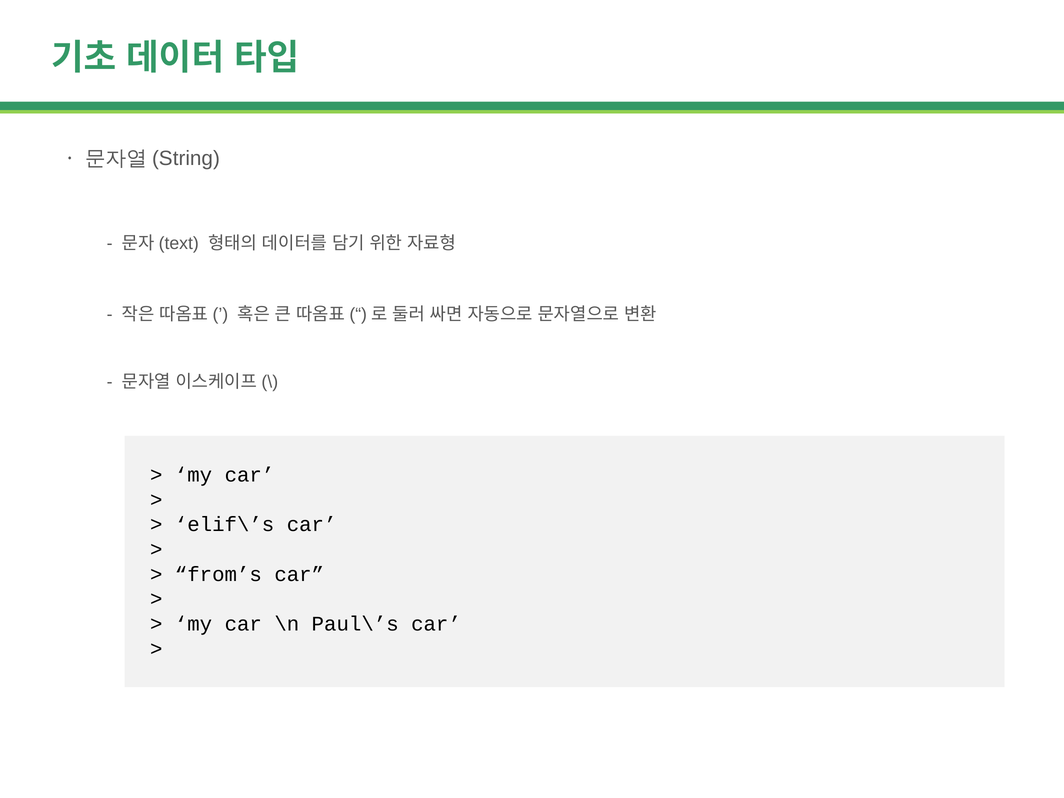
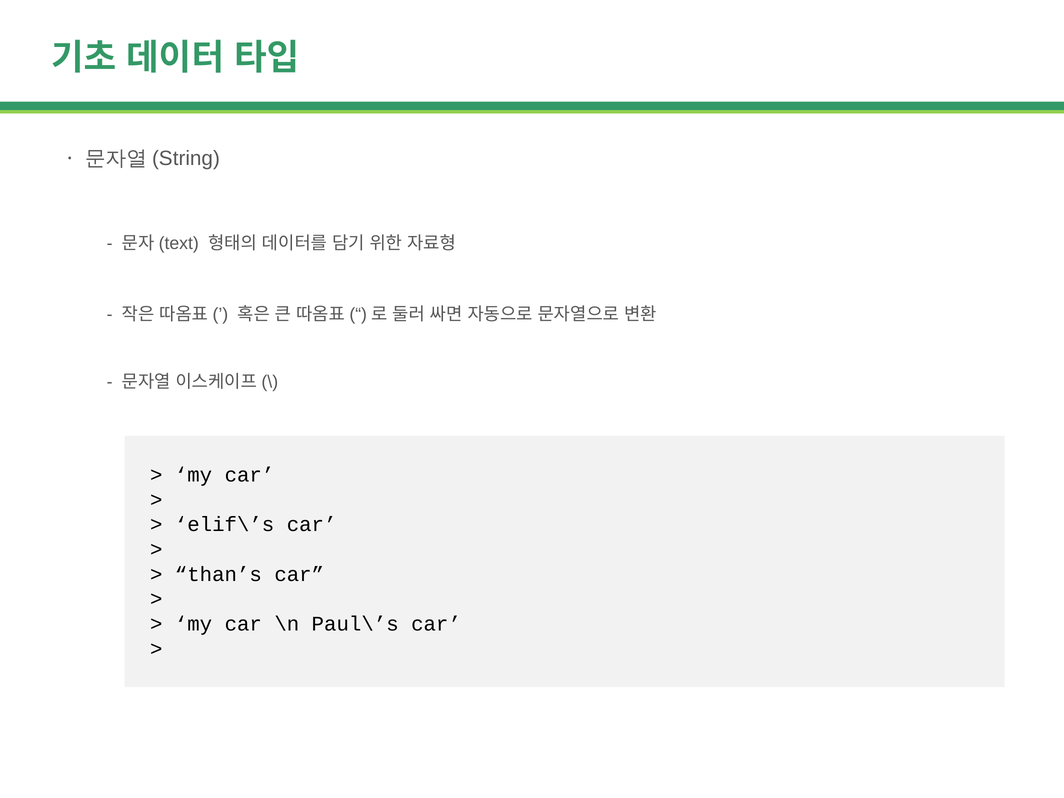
from’s: from’s -> than’s
